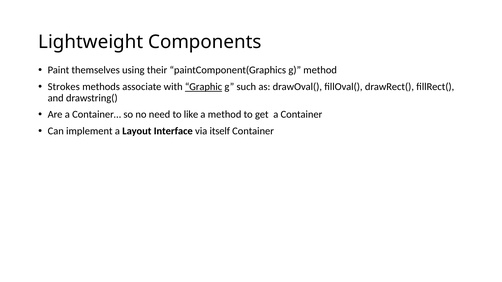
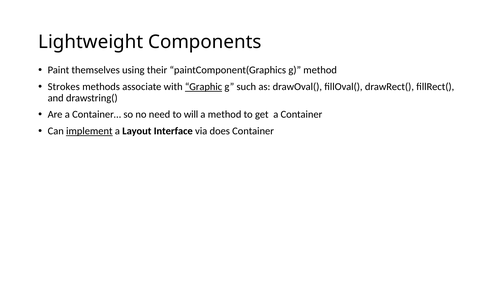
like: like -> will
implement underline: none -> present
itself: itself -> does
